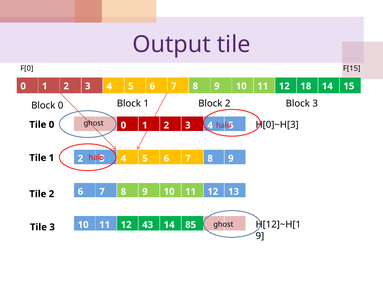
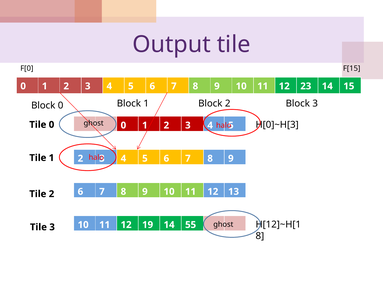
18: 18 -> 23
43: 43 -> 19
85: 85 -> 55
9 at (260, 236): 9 -> 8
